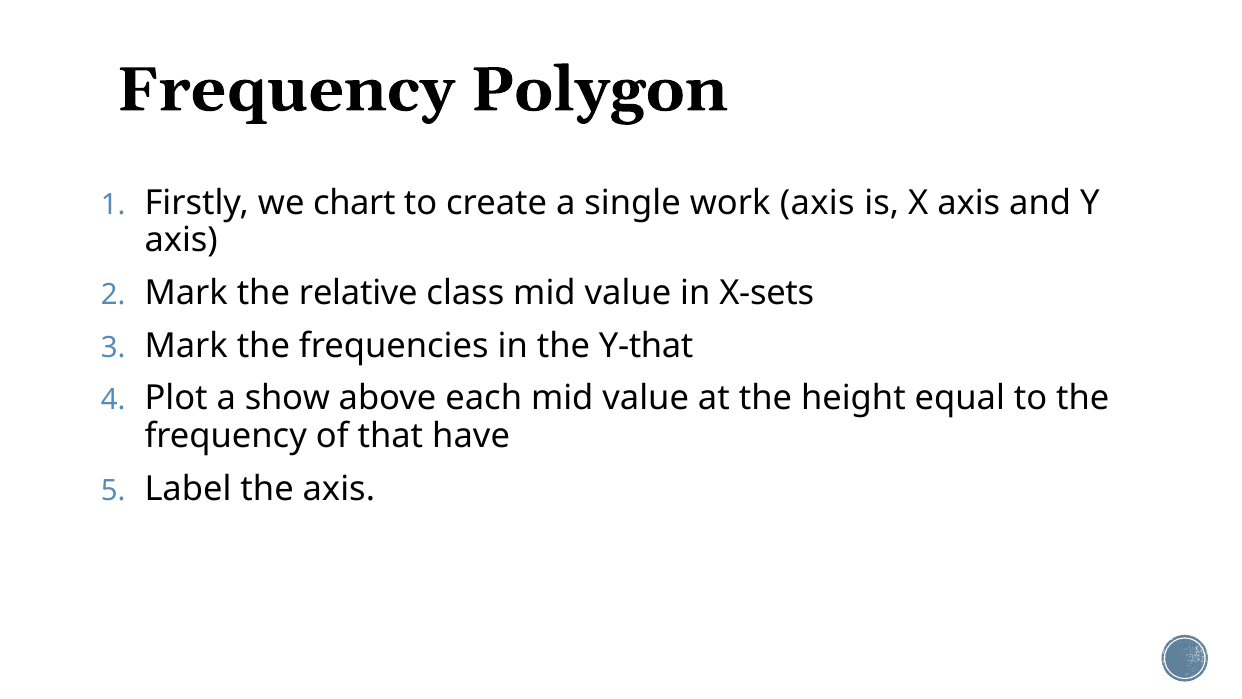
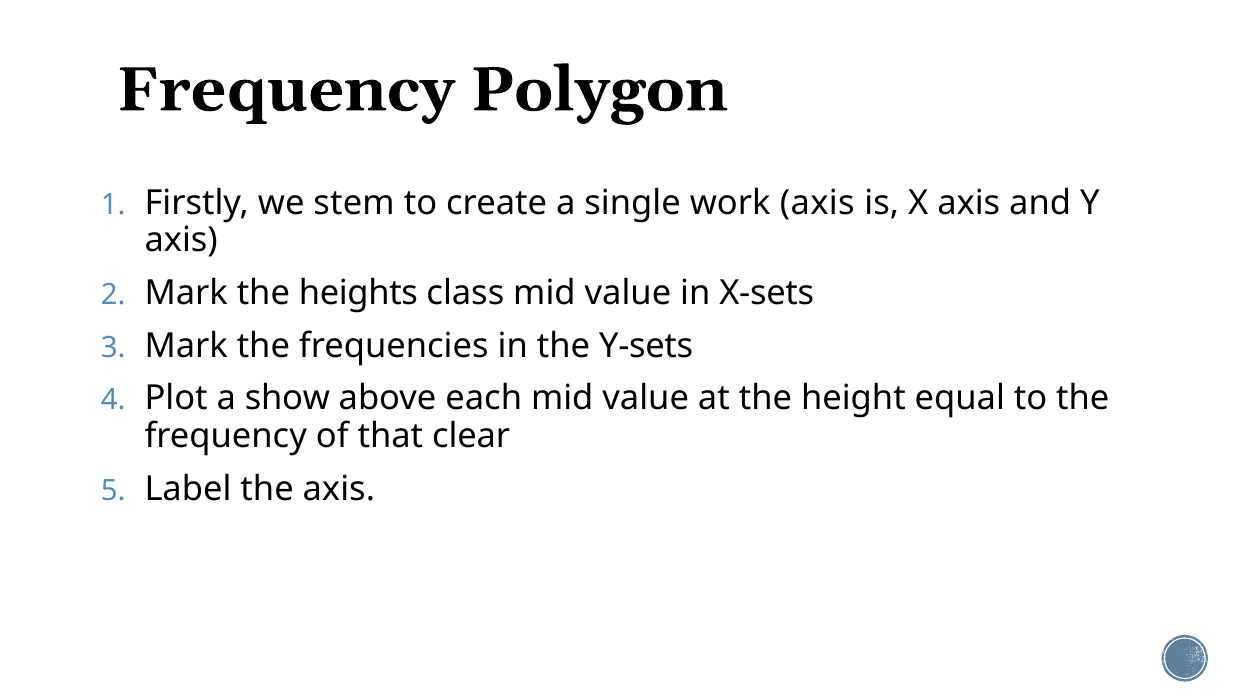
chart: chart -> stem
relative: relative -> heights
Y-that: Y-that -> Y-sets
have: have -> clear
